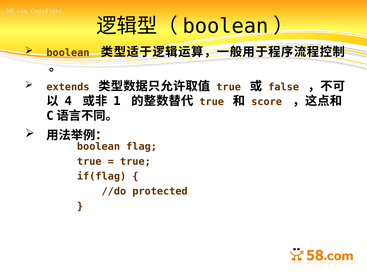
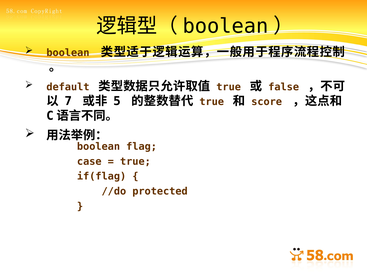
extends: extends -> default
4: 4 -> 7
1: 1 -> 5
true at (89, 162): true -> case
